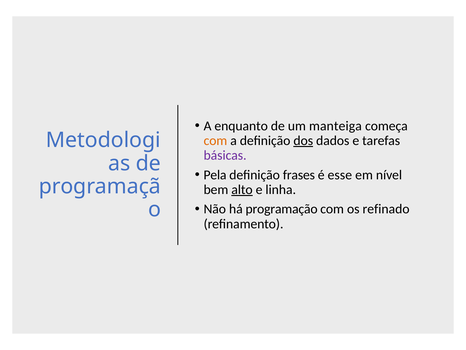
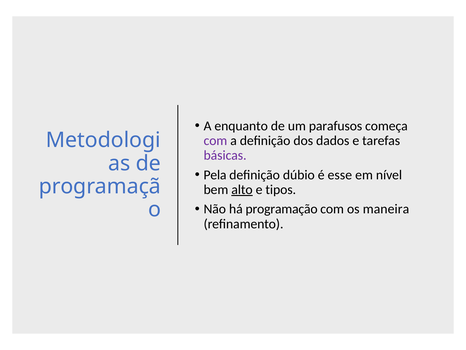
manteiga: manteiga -> parafusos
com at (215, 140) colour: orange -> purple
dos underline: present -> none
frases: frases -> dúbio
linha: linha -> tipos
refinado: refinado -> maneira
